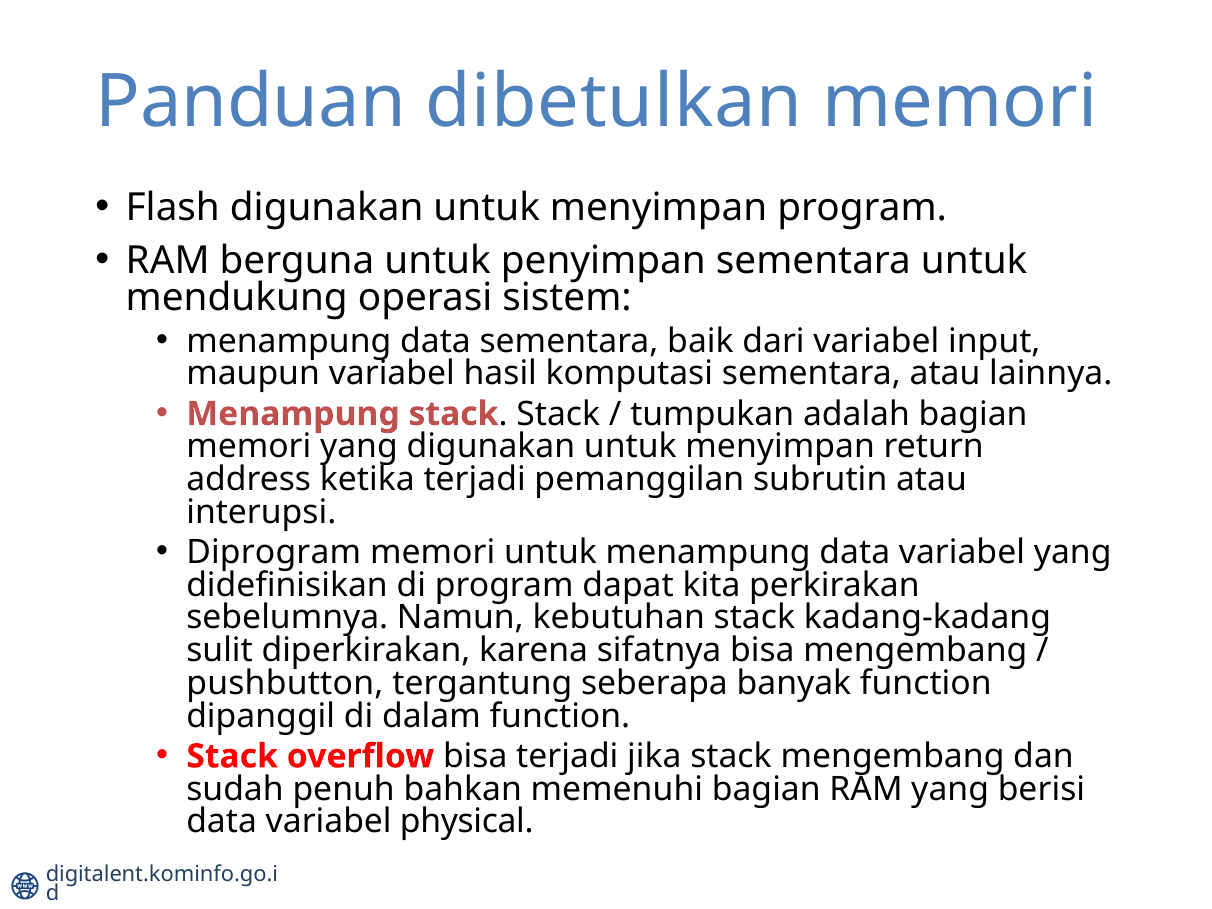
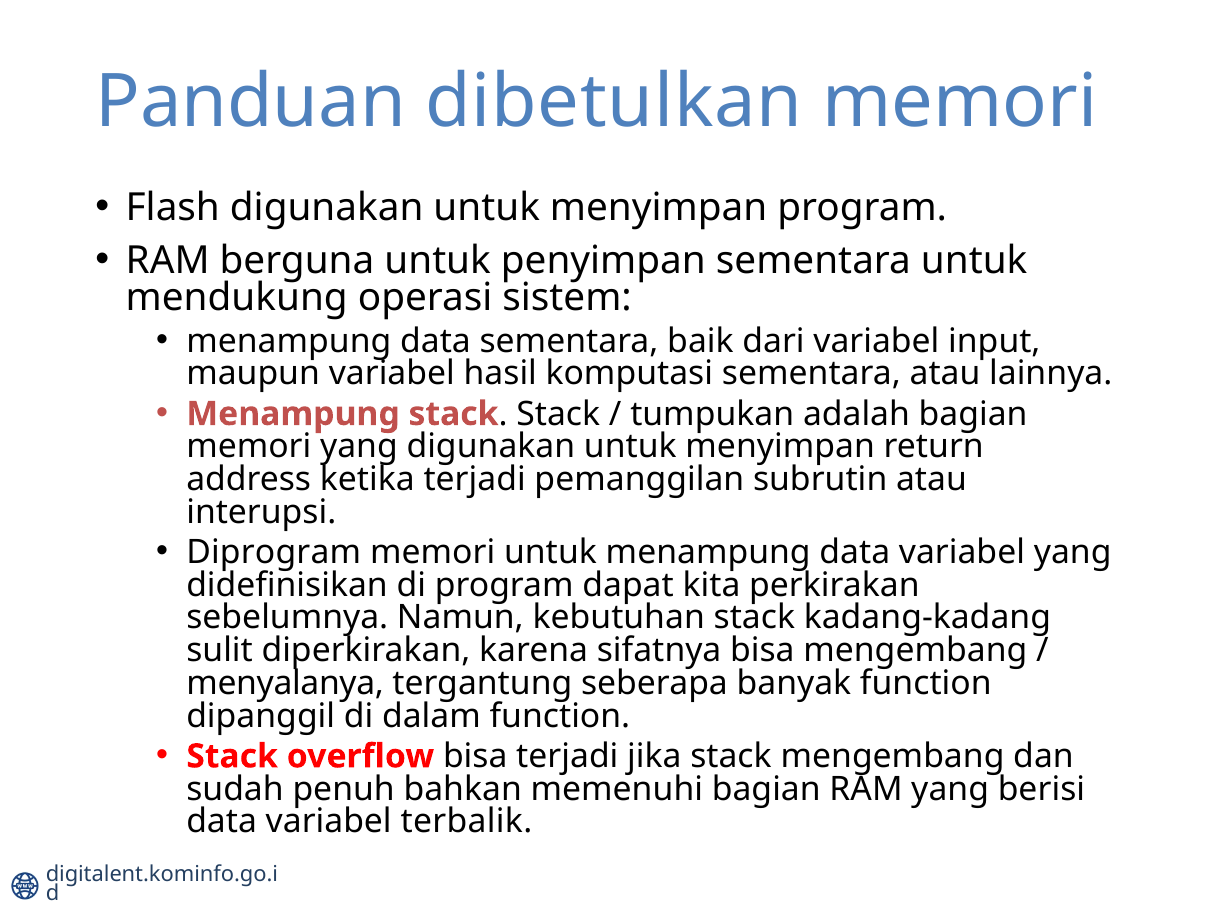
pushbutton: pushbutton -> menyalanya
physical: physical -> terbalik
